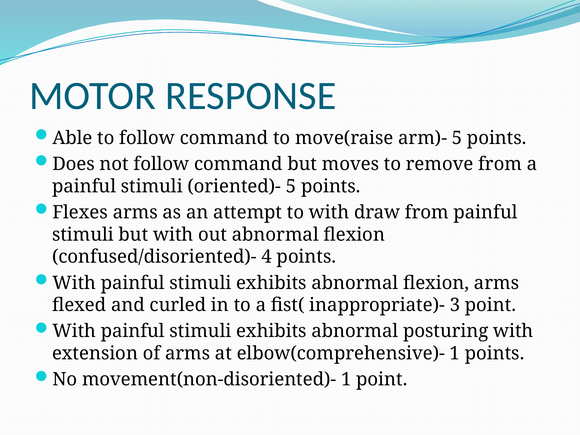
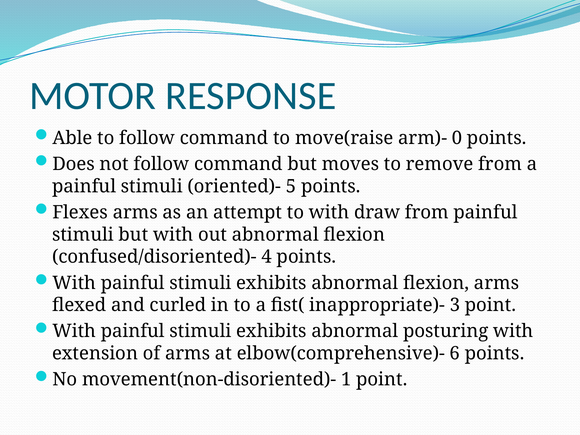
arm)- 5: 5 -> 0
elbow(comprehensive)- 1: 1 -> 6
